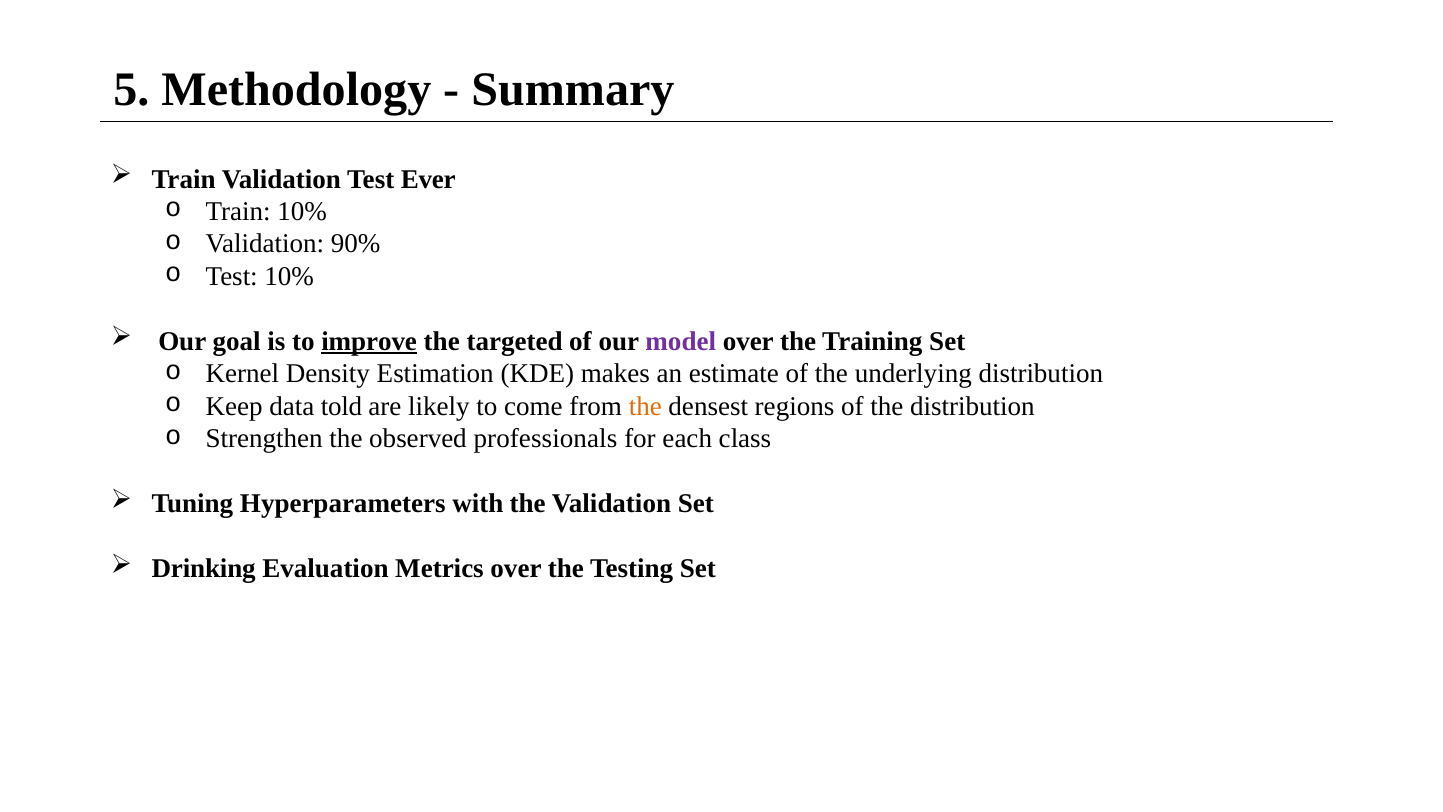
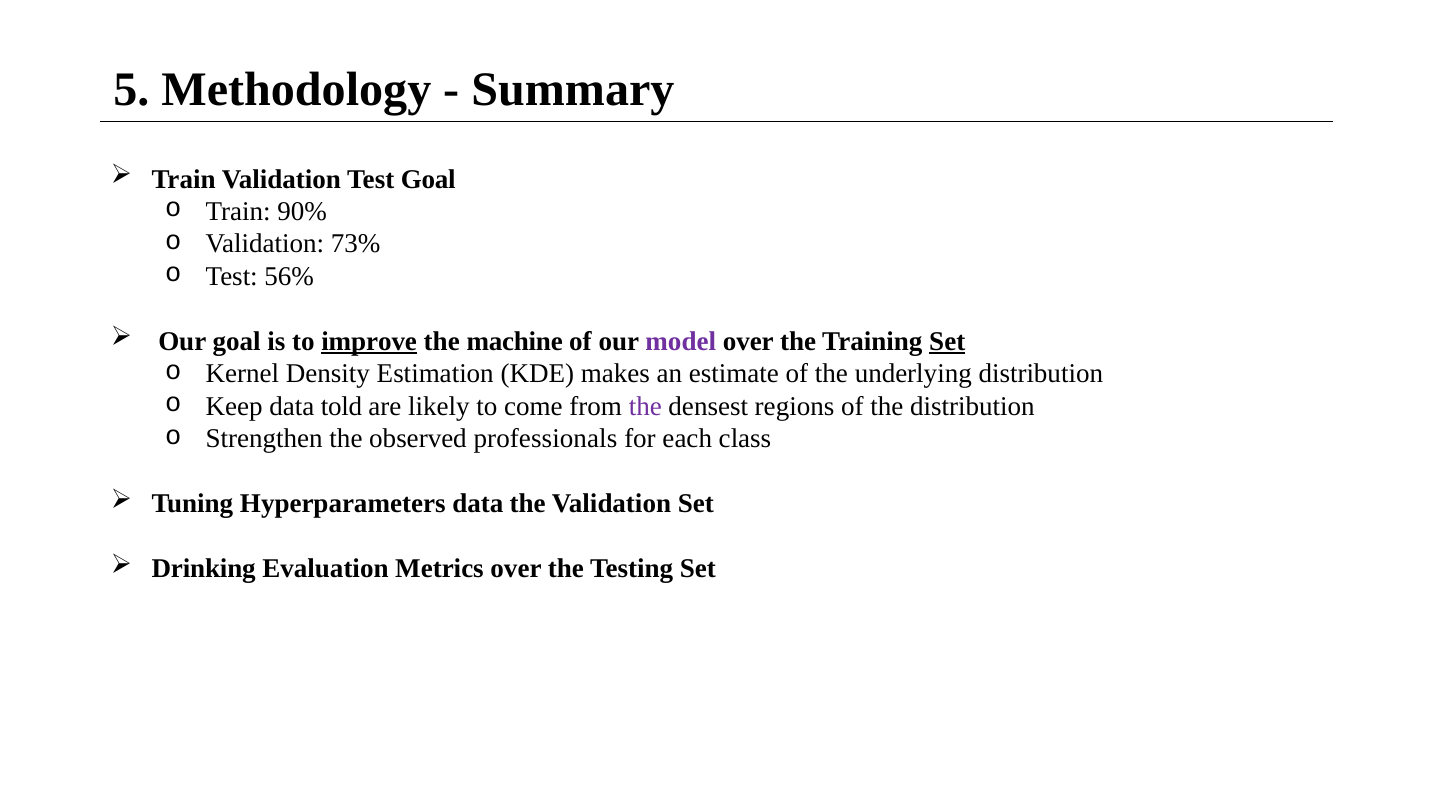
Test Ever: Ever -> Goal
Train 10%: 10% -> 90%
90%: 90% -> 73%
Test 10%: 10% -> 56%
targeted: targeted -> machine
Set at (947, 341) underline: none -> present
the at (645, 406) colour: orange -> purple
Hyperparameters with: with -> data
